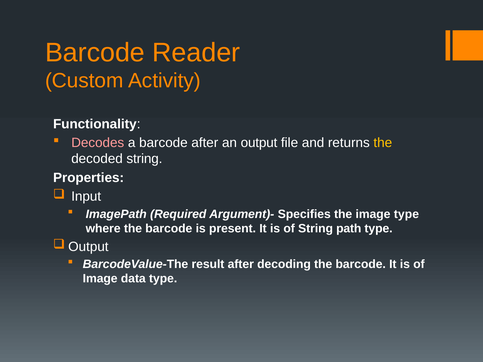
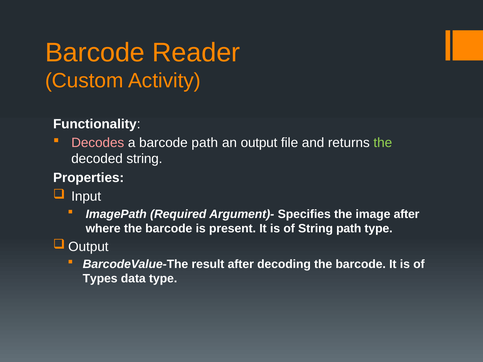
barcode after: after -> path
the at (383, 143) colour: yellow -> light green
image type: type -> after
Image at (100, 279): Image -> Types
